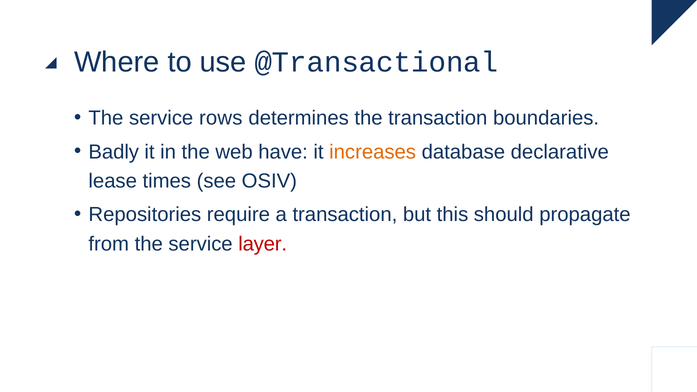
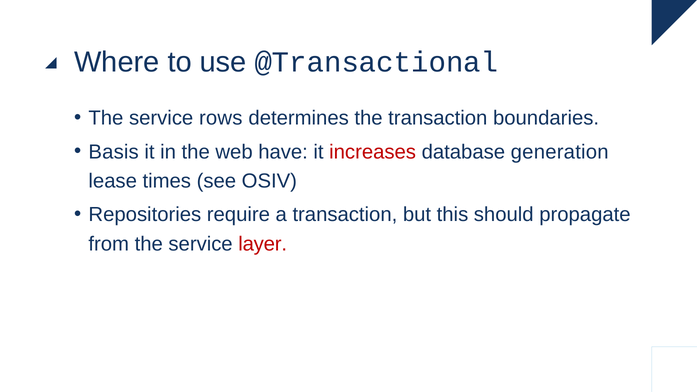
Badly: Badly -> Basis
increases colour: orange -> red
declarative: declarative -> generation
